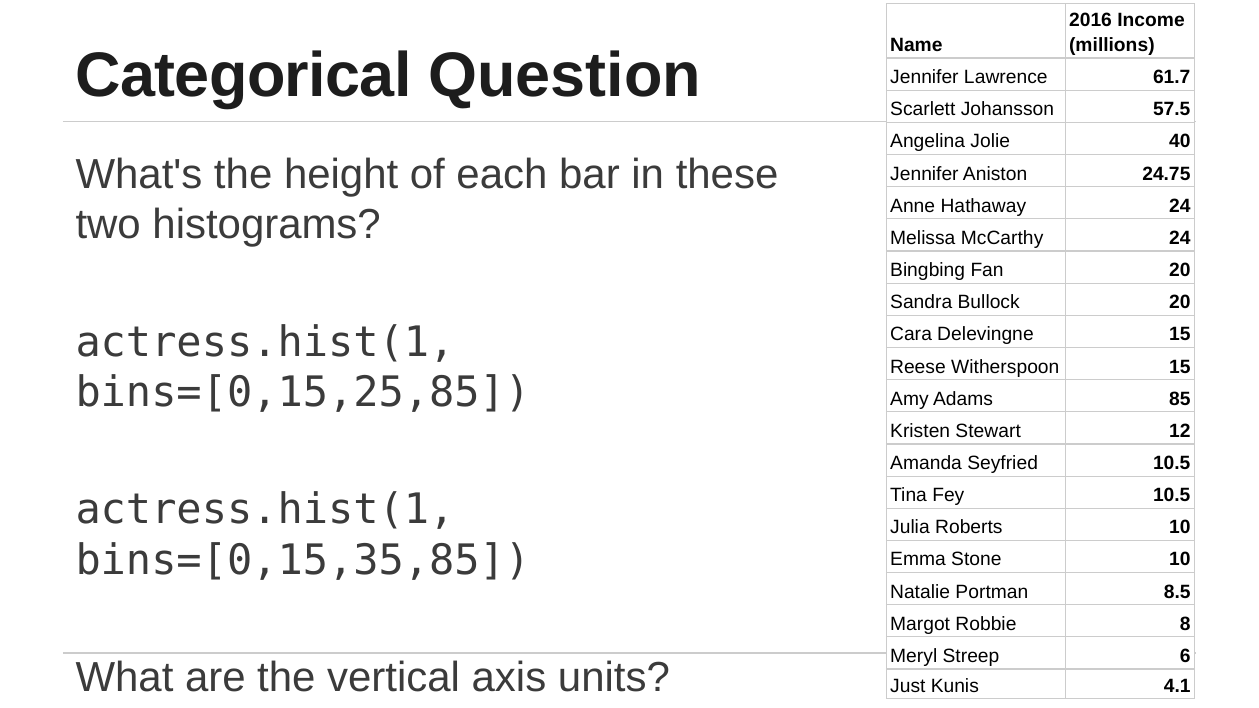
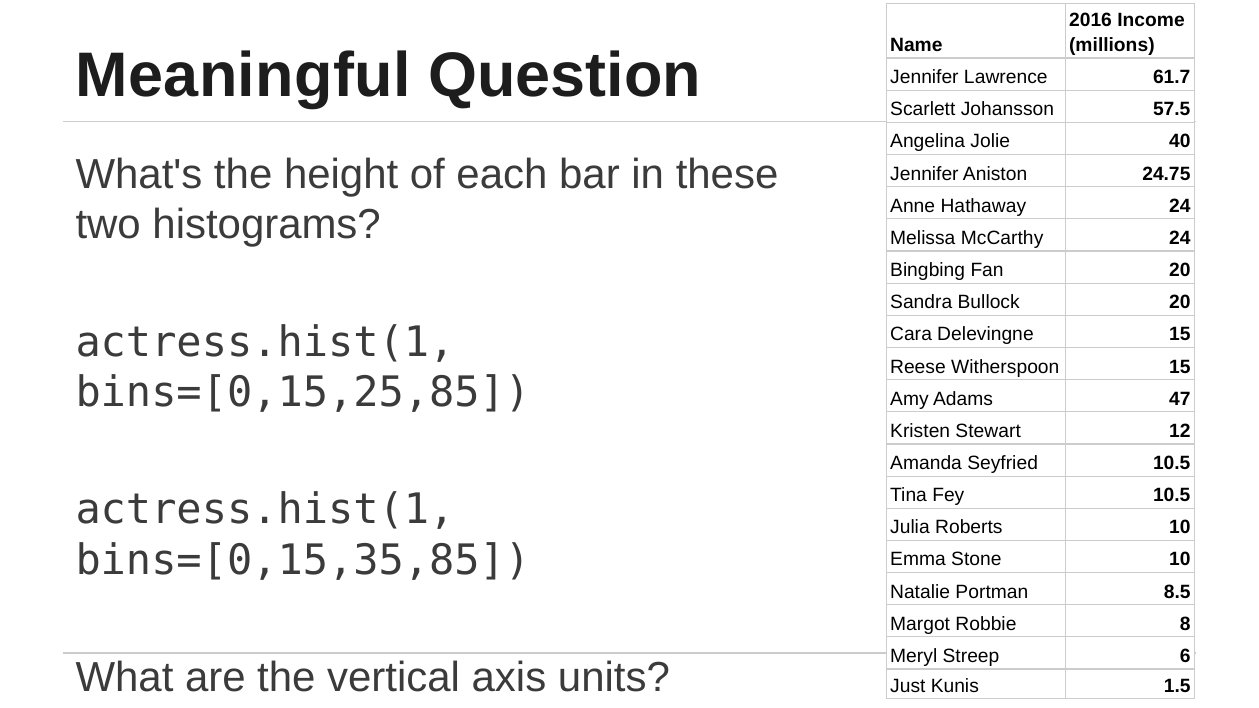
Categorical: Categorical -> Meaningful
85: 85 -> 47
4.1: 4.1 -> 1.5
